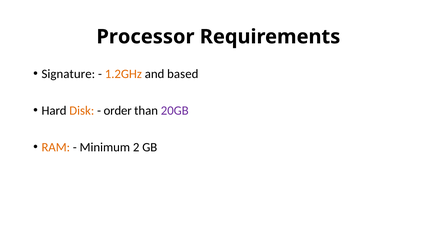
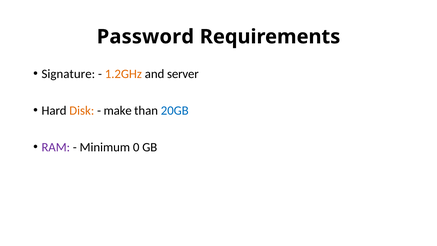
Processor: Processor -> Password
based: based -> server
order: order -> make
20GB colour: purple -> blue
RAM colour: orange -> purple
2: 2 -> 0
